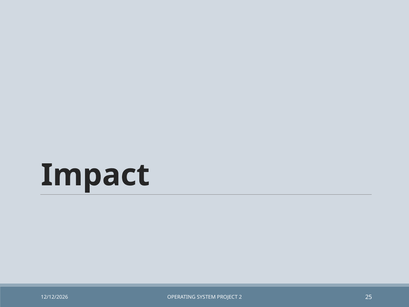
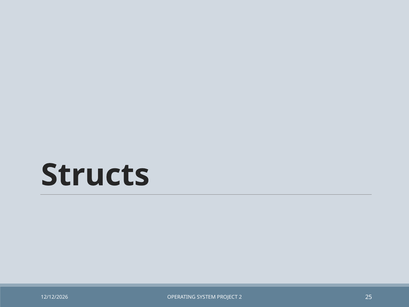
Impact: Impact -> Structs
